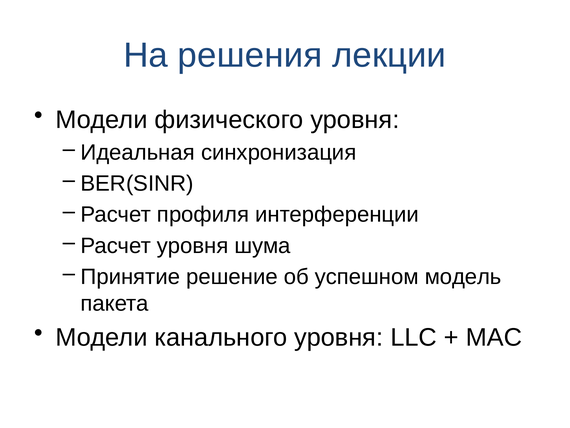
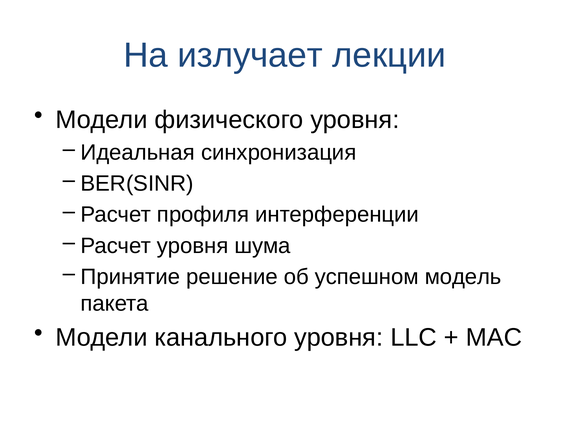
решения: решения -> излучает
